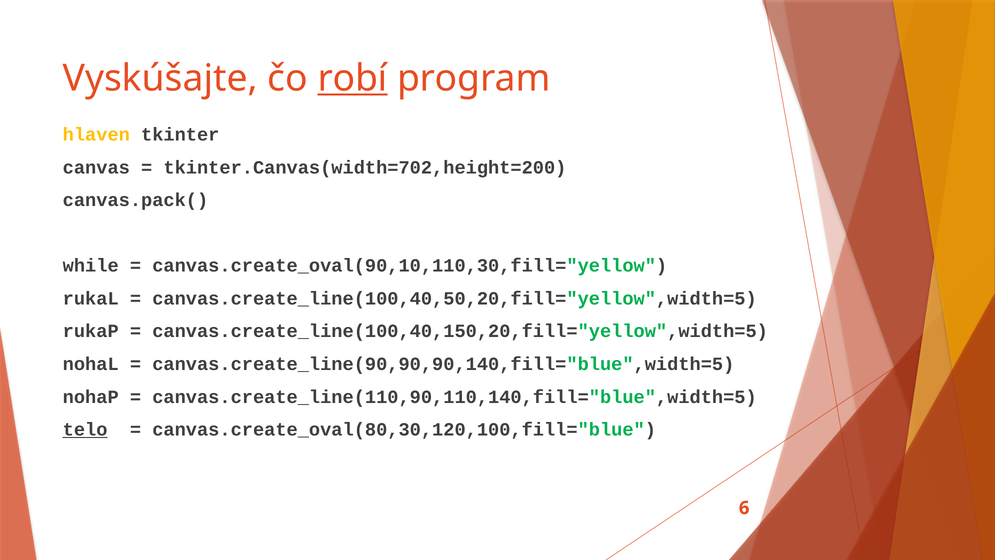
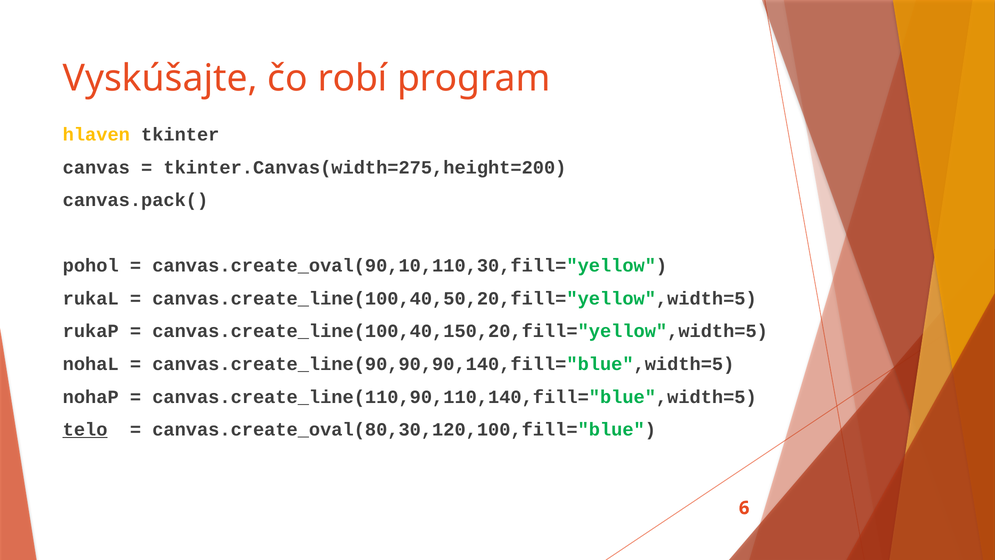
robí underline: present -> none
tkinter.Canvas(width=702,height=200: tkinter.Canvas(width=702,height=200 -> tkinter.Canvas(width=275,height=200
while: while -> pohol
